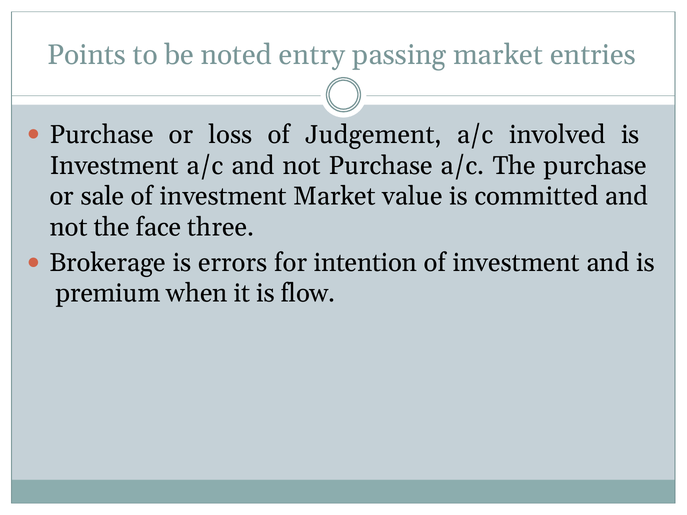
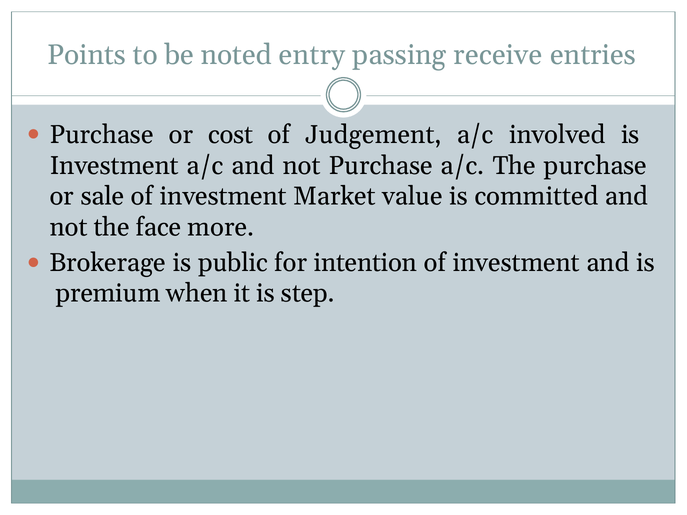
passing market: market -> receive
loss: loss -> cost
three: three -> more
errors: errors -> public
flow: flow -> step
